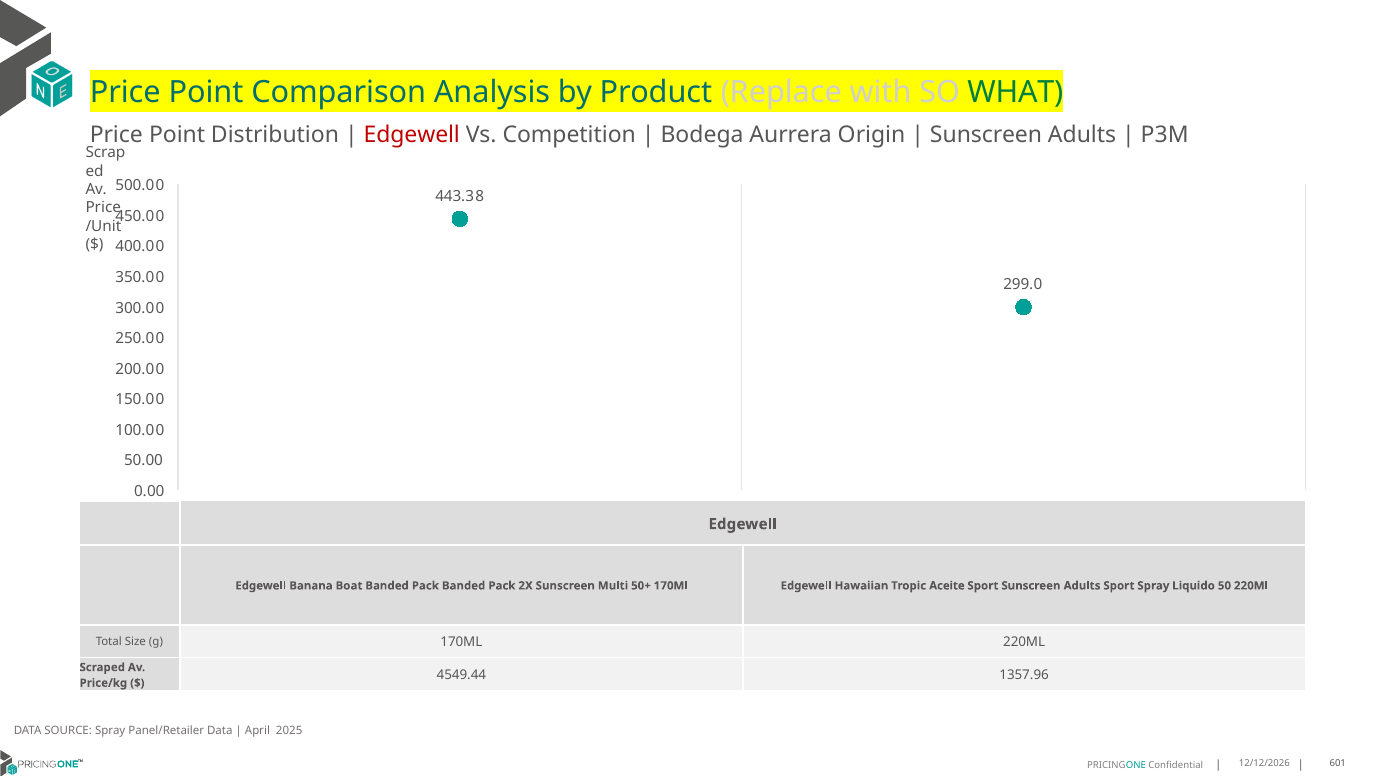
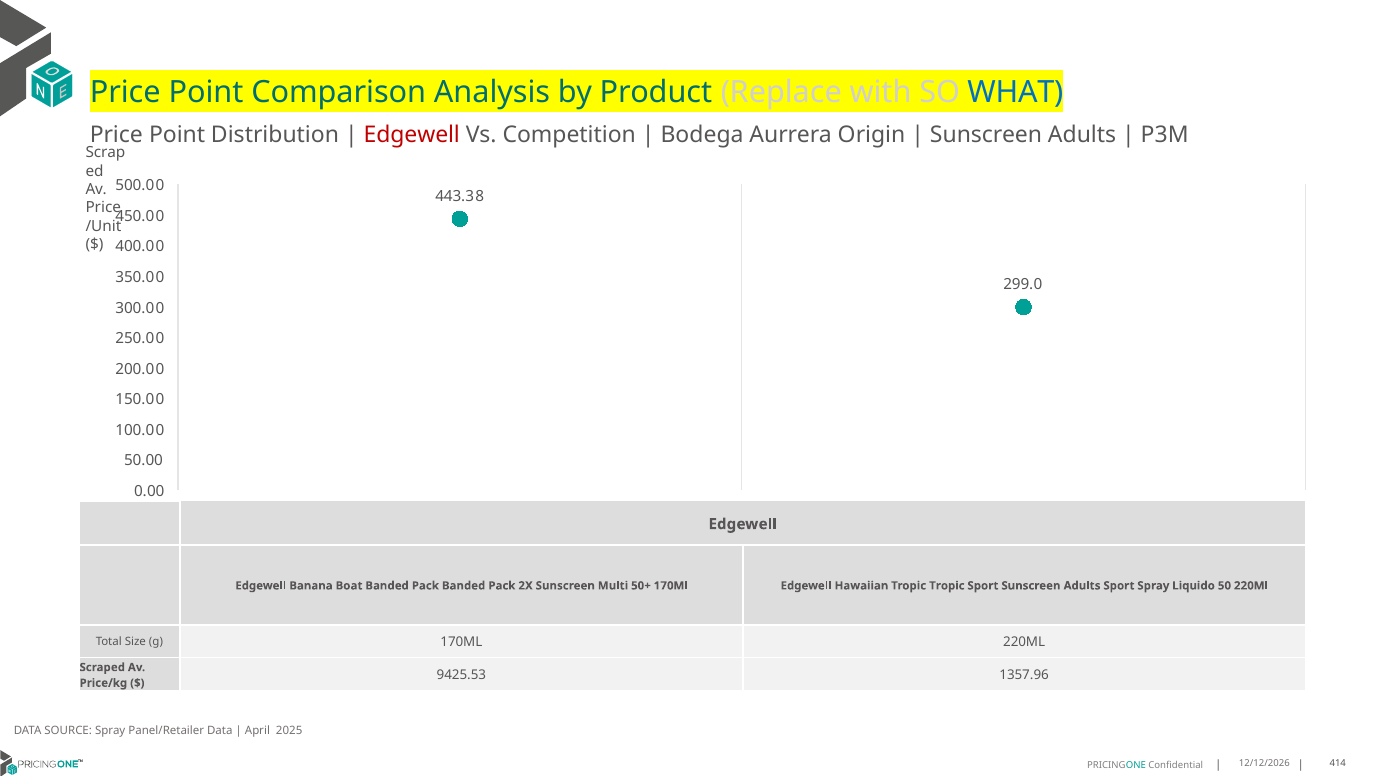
WHAT colour: green -> blue
Tropic Aceite: Aceite -> Tropic
4549.44: 4549.44 -> 9425.53
601: 601 -> 414
